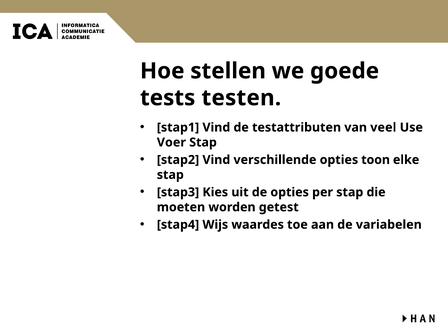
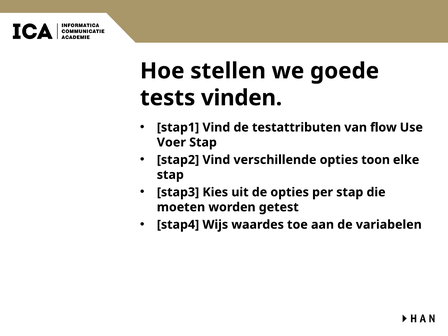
testen: testen -> vinden
veel: veel -> flow
